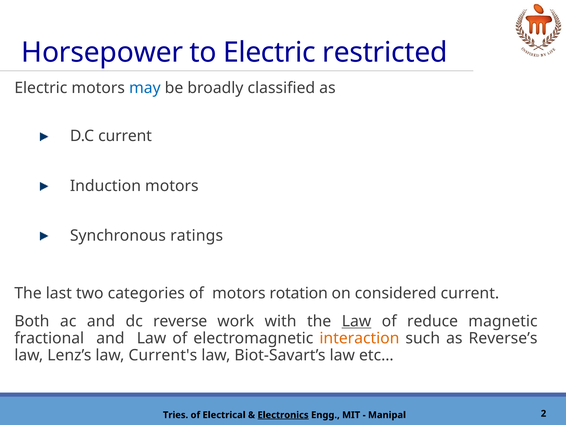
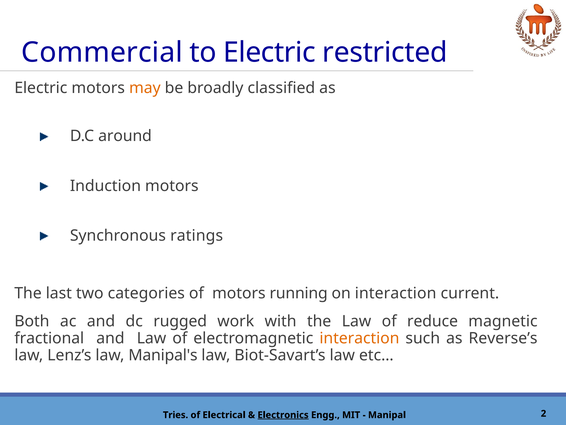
Horsepower: Horsepower -> Commercial
may colour: blue -> orange
D.C current: current -> around
rotation: rotation -> running
on considered: considered -> interaction
reverse: reverse -> rugged
Law at (357, 321) underline: present -> none
Current's: Current's -> Manipal's
